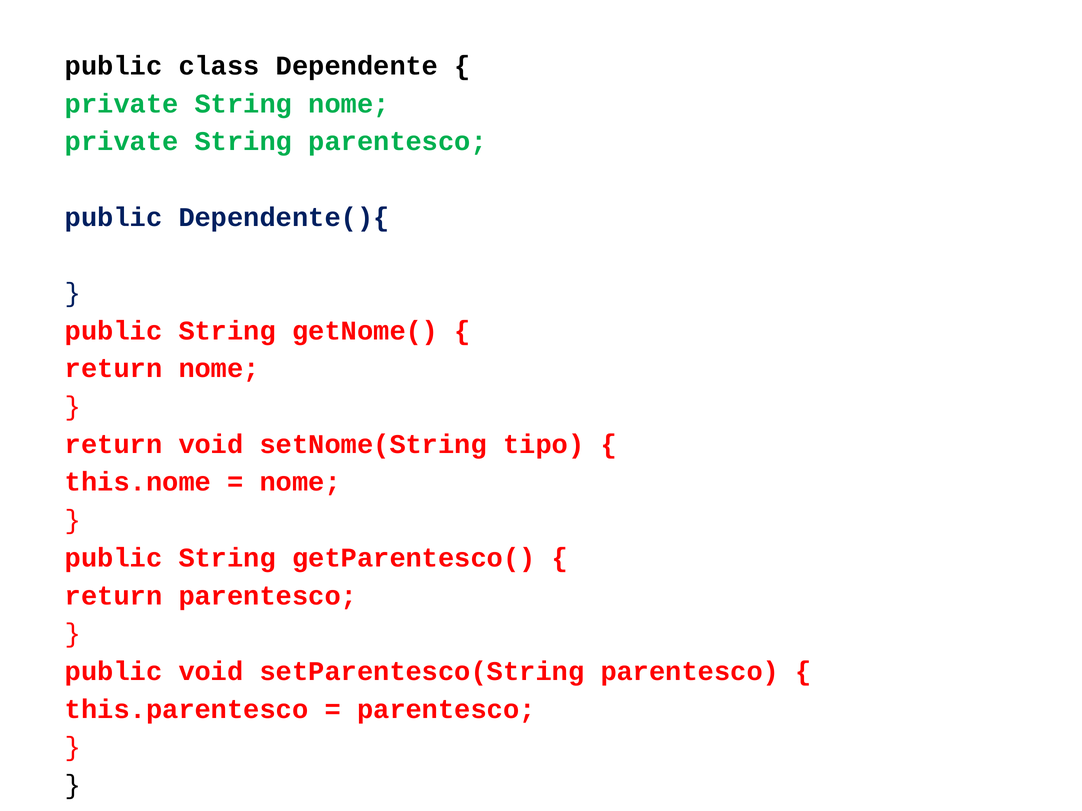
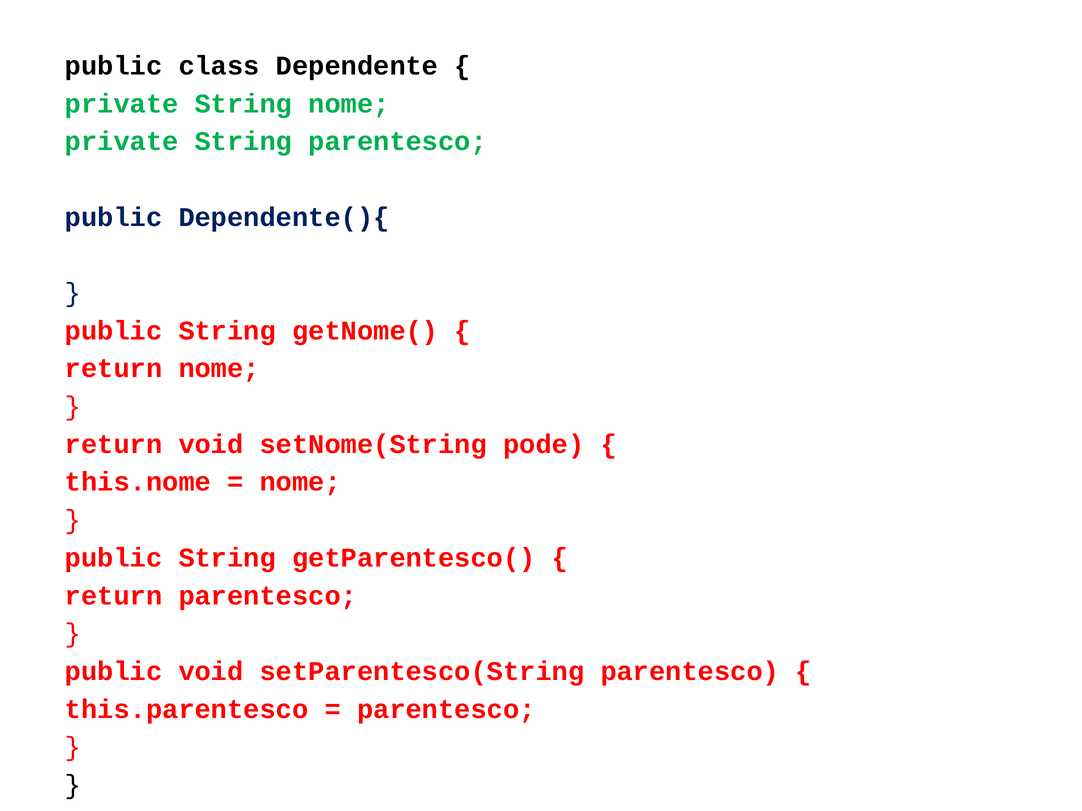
tipo: tipo -> pode
